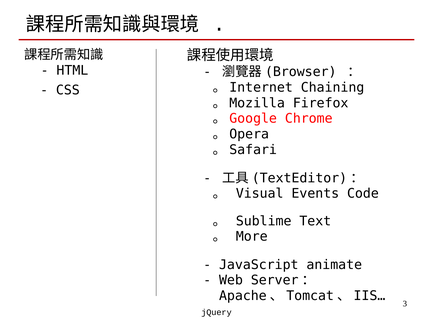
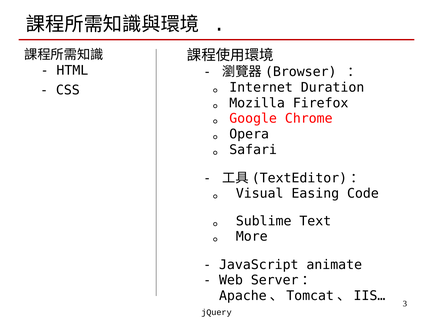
Chaining: Chaining -> Duration
Events: Events -> Easing
